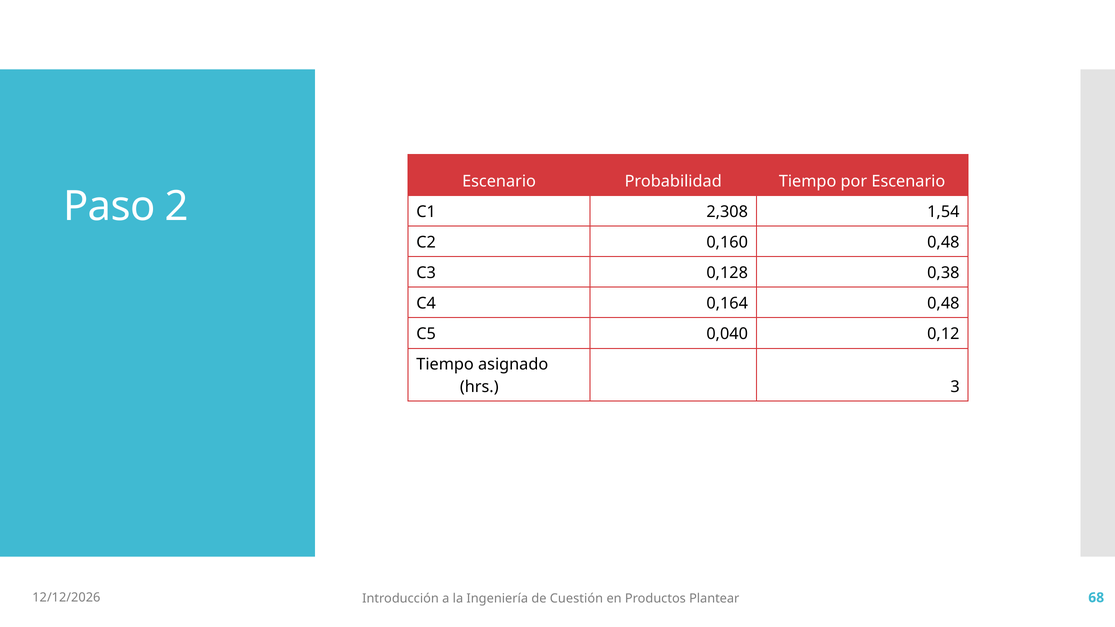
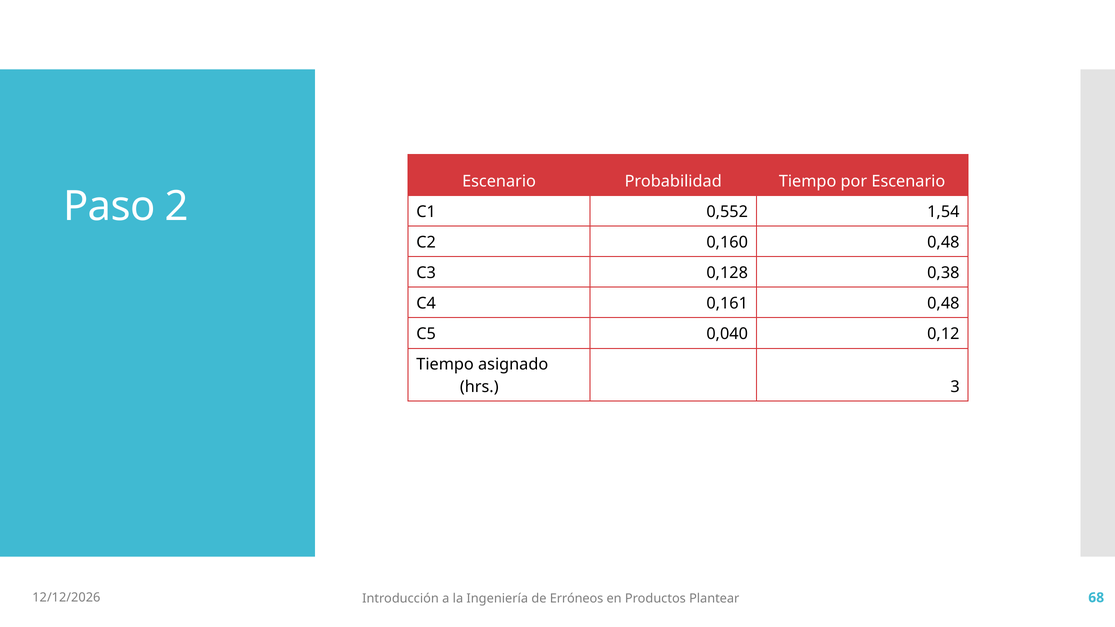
2,308: 2,308 -> 0,552
0,164: 0,164 -> 0,161
Cuestión: Cuestión -> Erróneos
